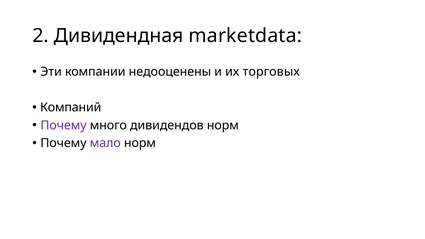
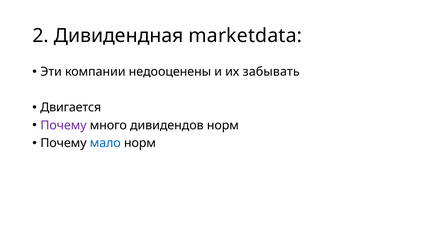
торговых: торговых -> забывать
Компаний: Компаний -> Двигается
мало colour: purple -> blue
